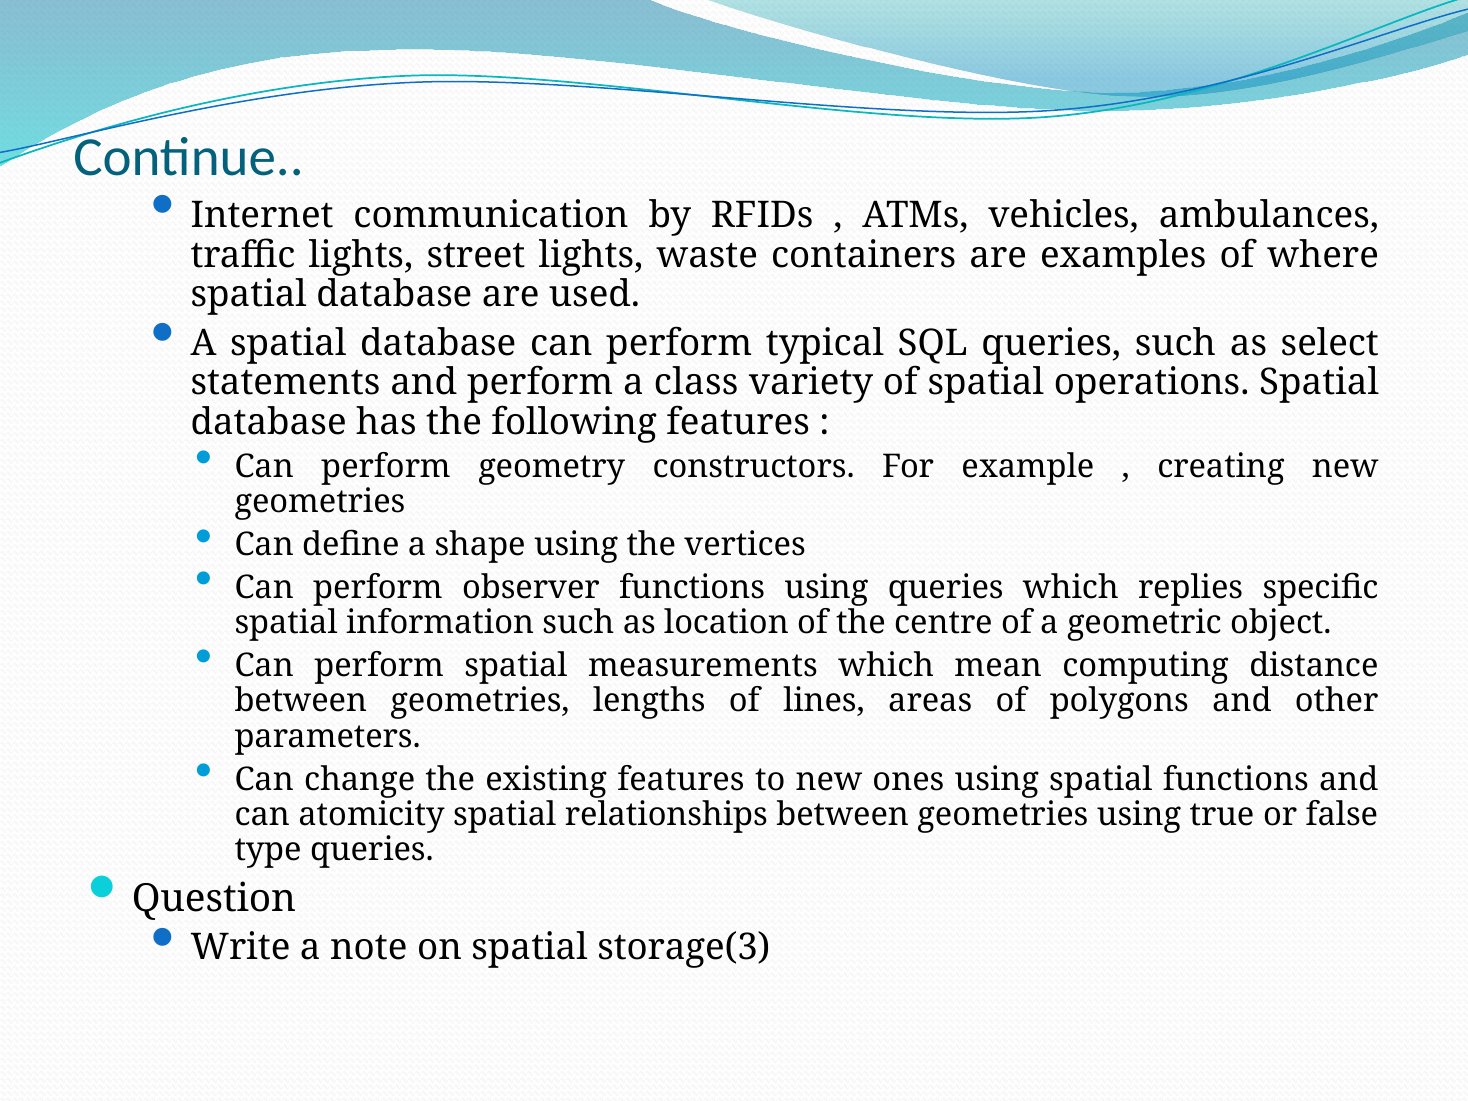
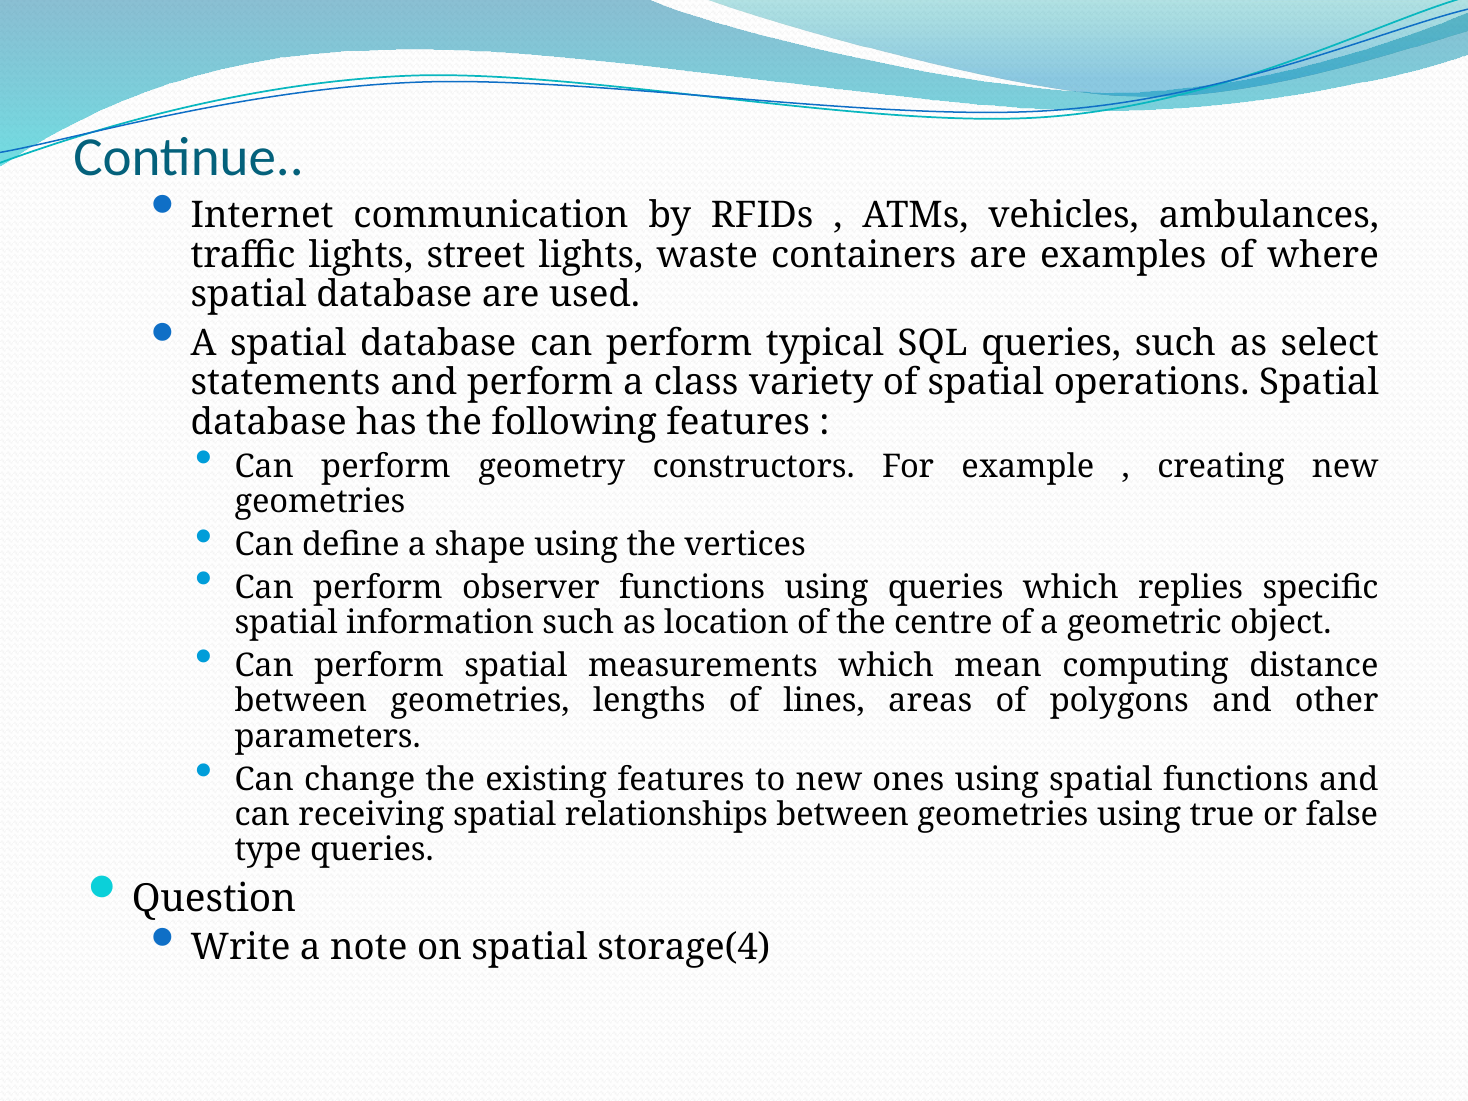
atomicity: atomicity -> receiving
storage(3: storage(3 -> storage(4
